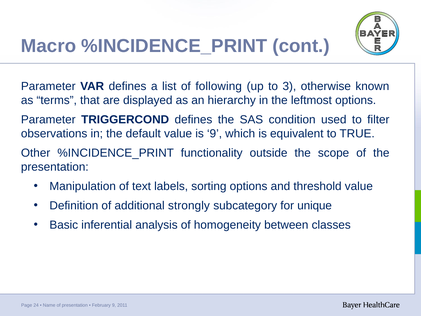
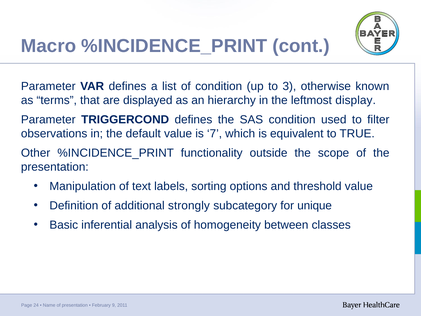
of following: following -> condition
leftmost options: options -> display
is 9: 9 -> 7
